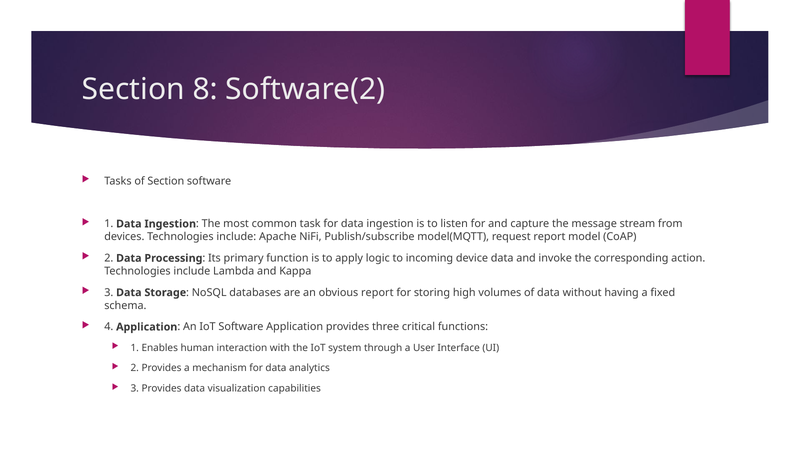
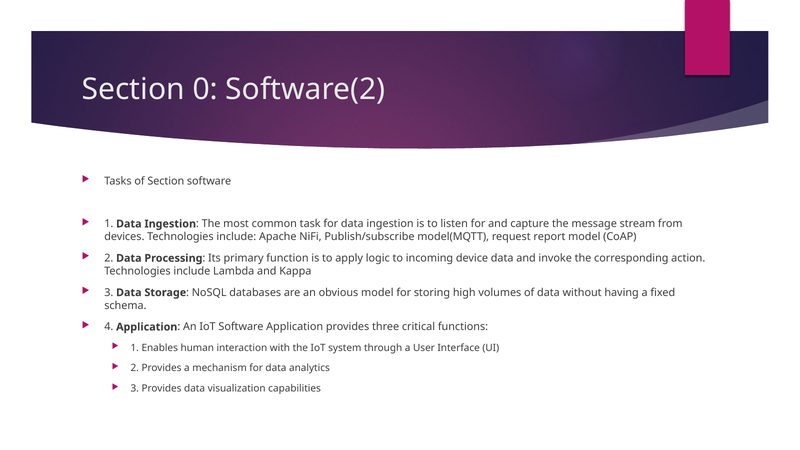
8: 8 -> 0
obvious report: report -> model
